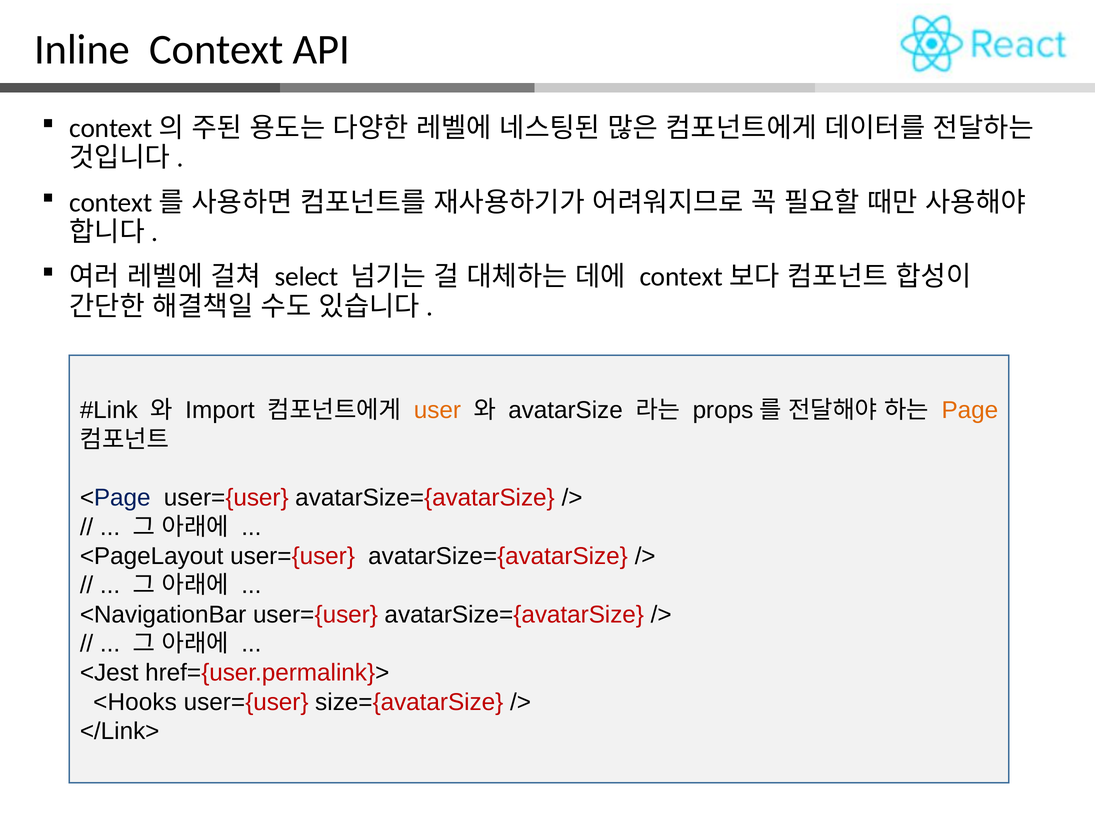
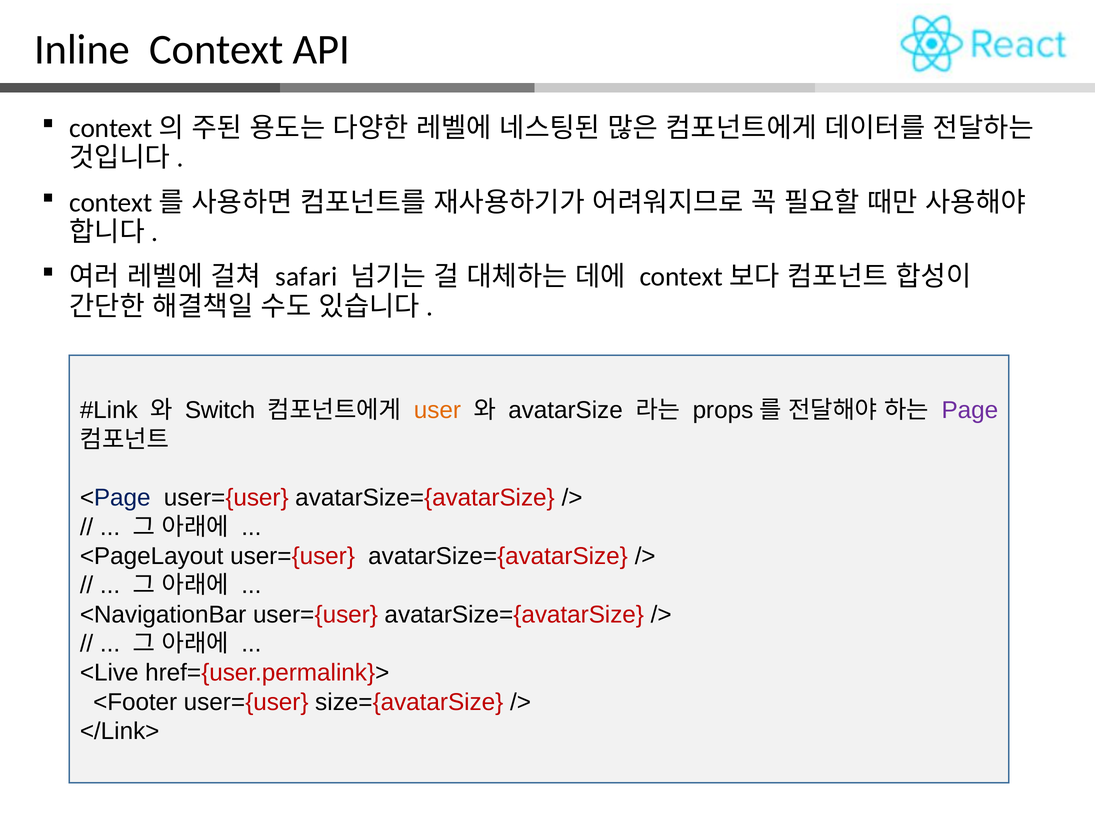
select: select -> safari
Import: Import -> Switch
Page colour: orange -> purple
<Jest: <Jest -> <Live
<Hooks: <Hooks -> <Footer
